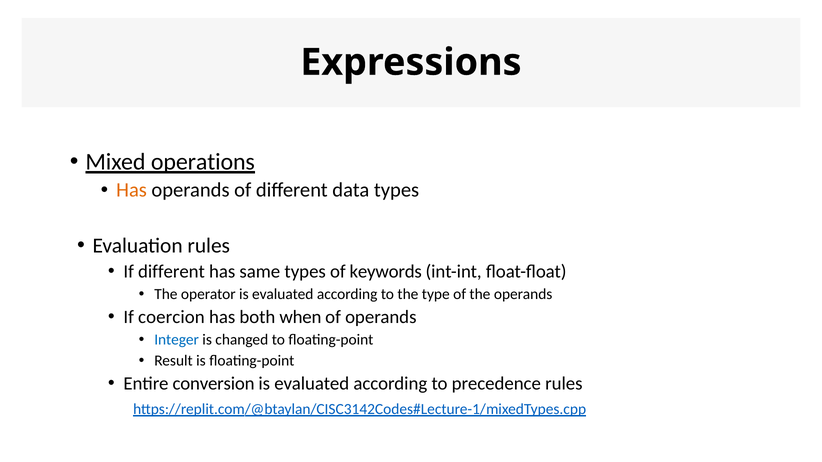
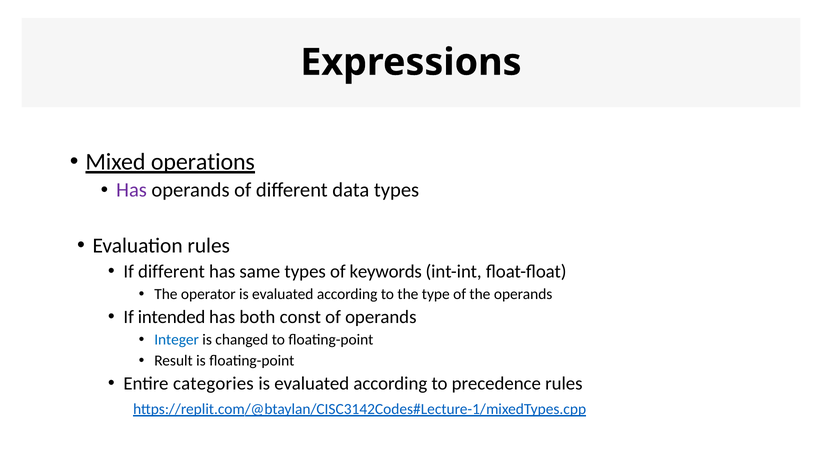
Has at (132, 190) colour: orange -> purple
coercion: coercion -> intended
when: when -> const
conversion: conversion -> categories
